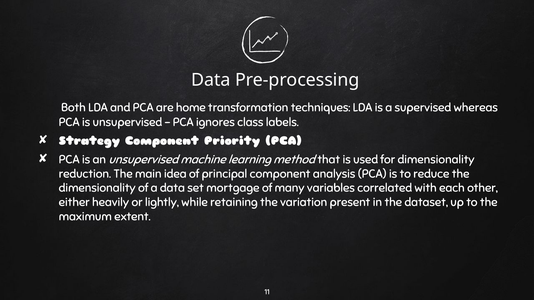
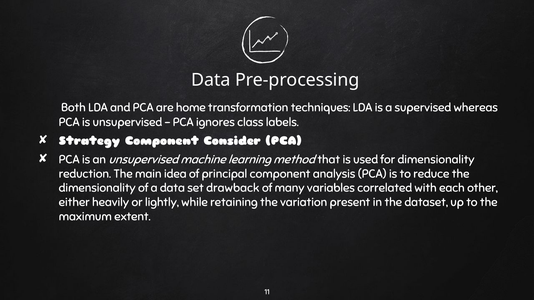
Priority: Priority -> Consider
mortgage: mortgage -> drawback
